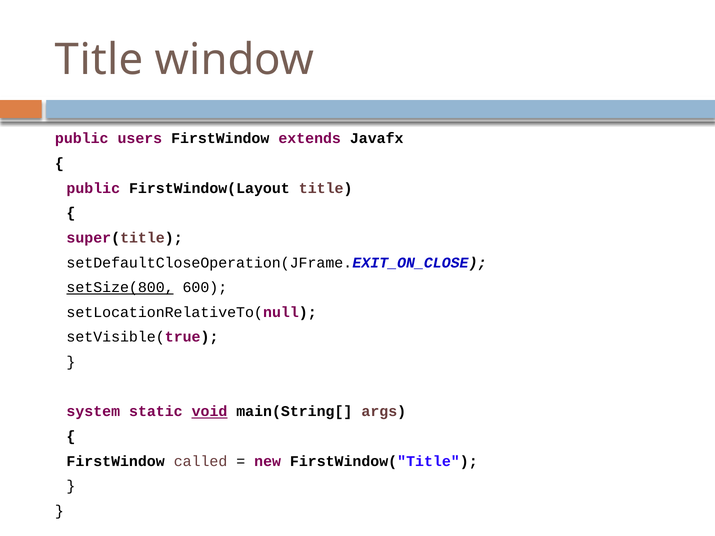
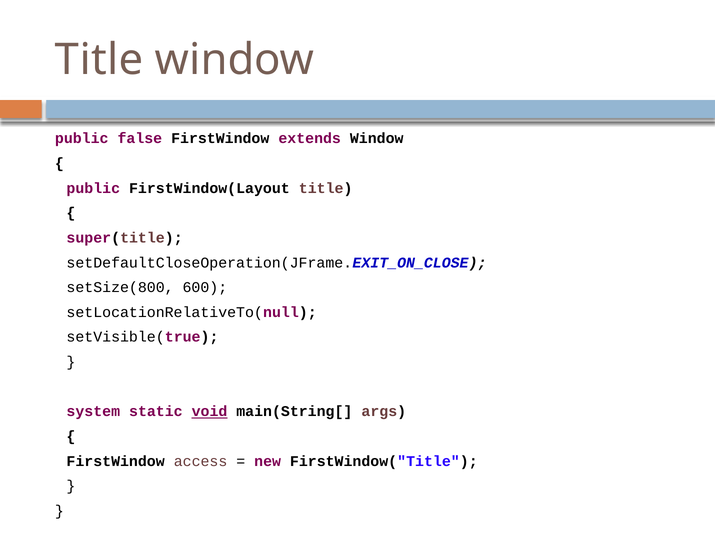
users: users -> false
extends Javafx: Javafx -> Window
setSize(800 underline: present -> none
called: called -> access
